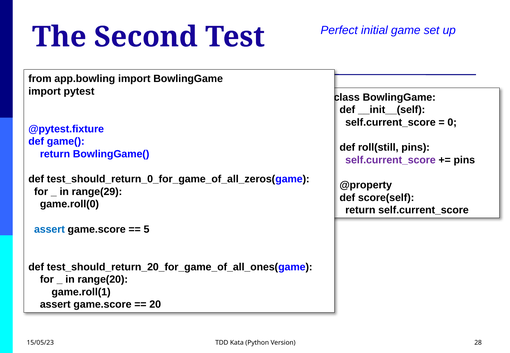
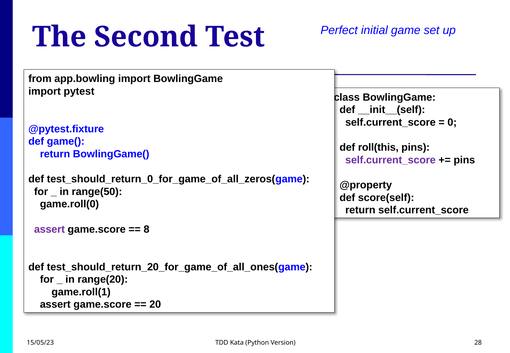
roll(still: roll(still -> roll(this
range(29: range(29 -> range(50
assert at (49, 229) colour: blue -> purple
5: 5 -> 8
